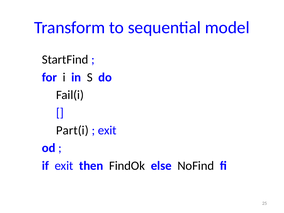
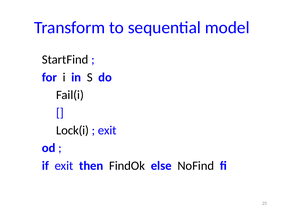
Part(i: Part(i -> Lock(i
